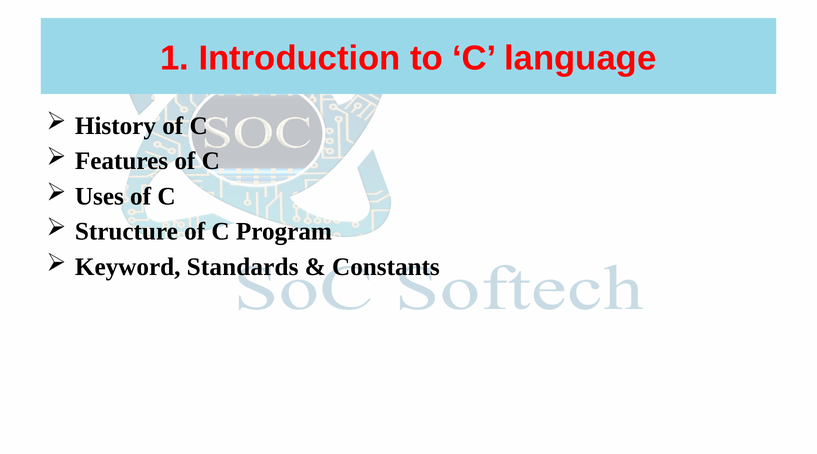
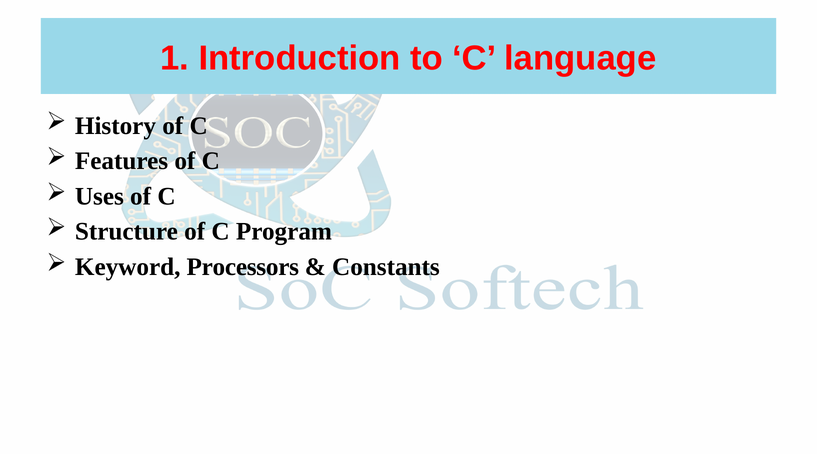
Standards: Standards -> Processors
